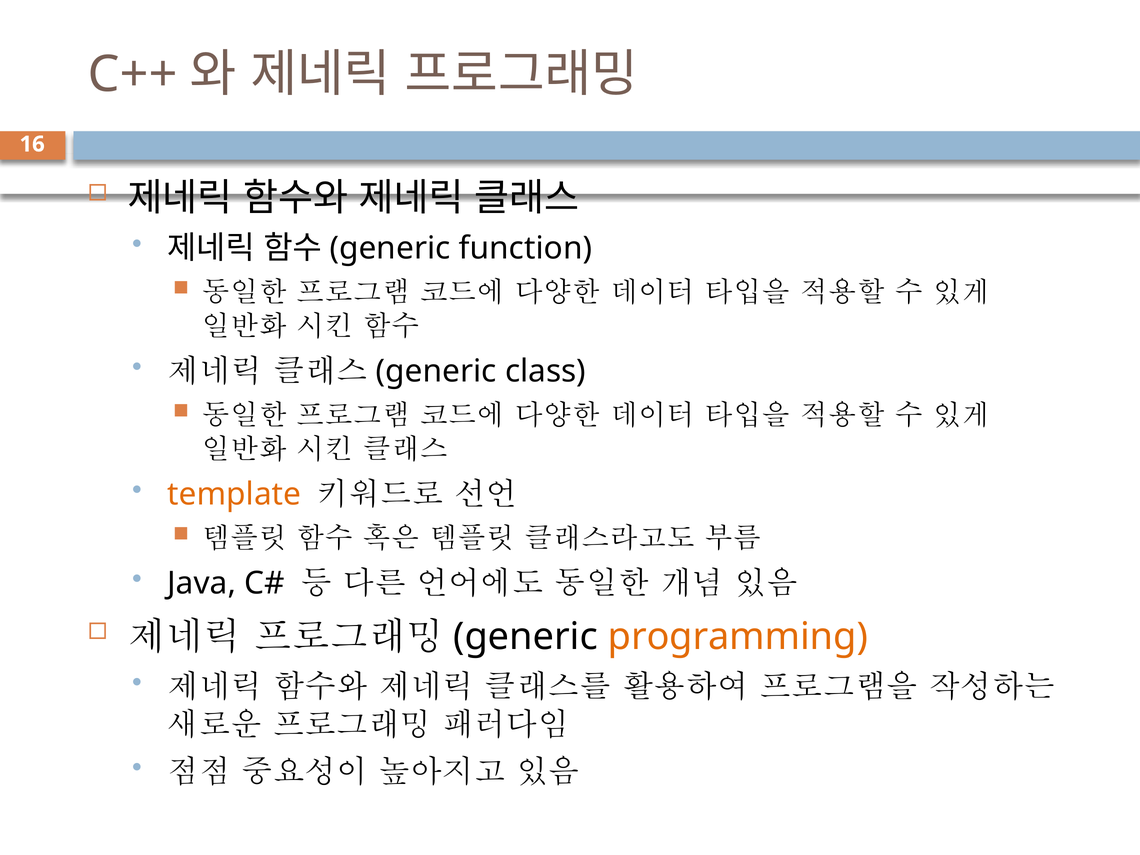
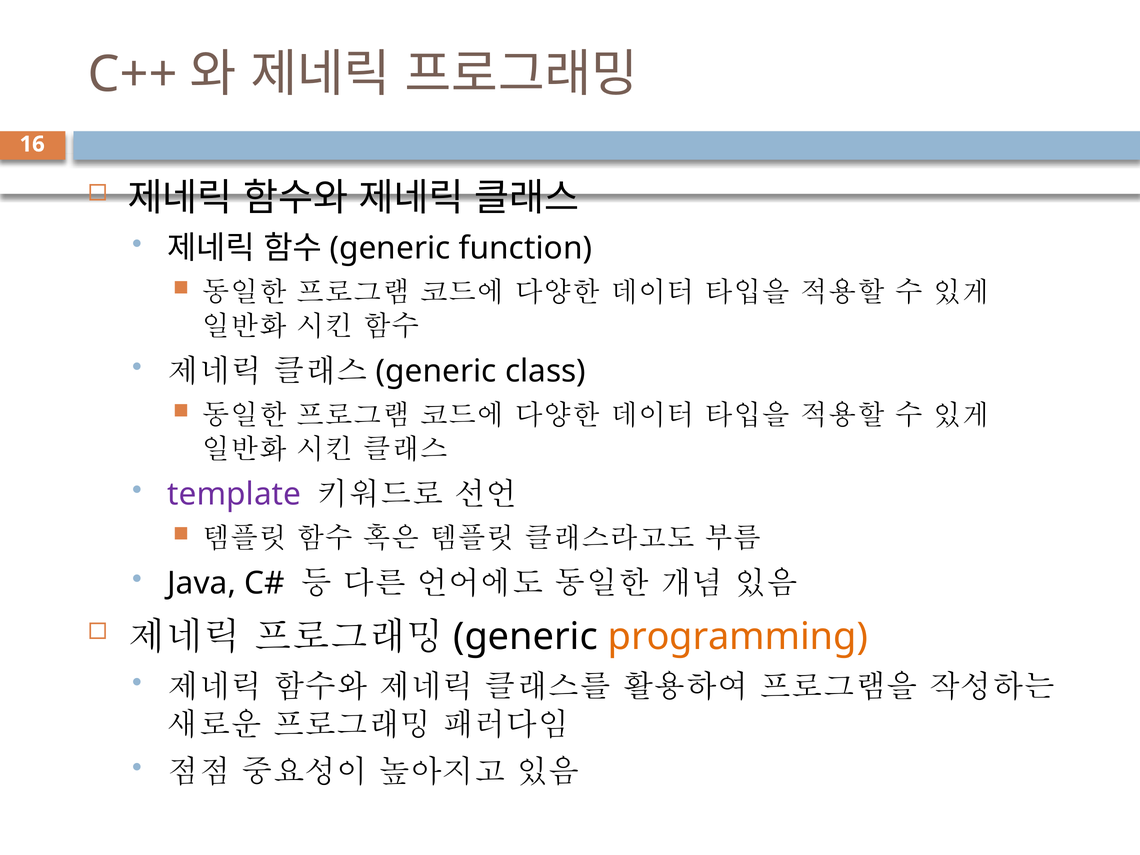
template colour: orange -> purple
